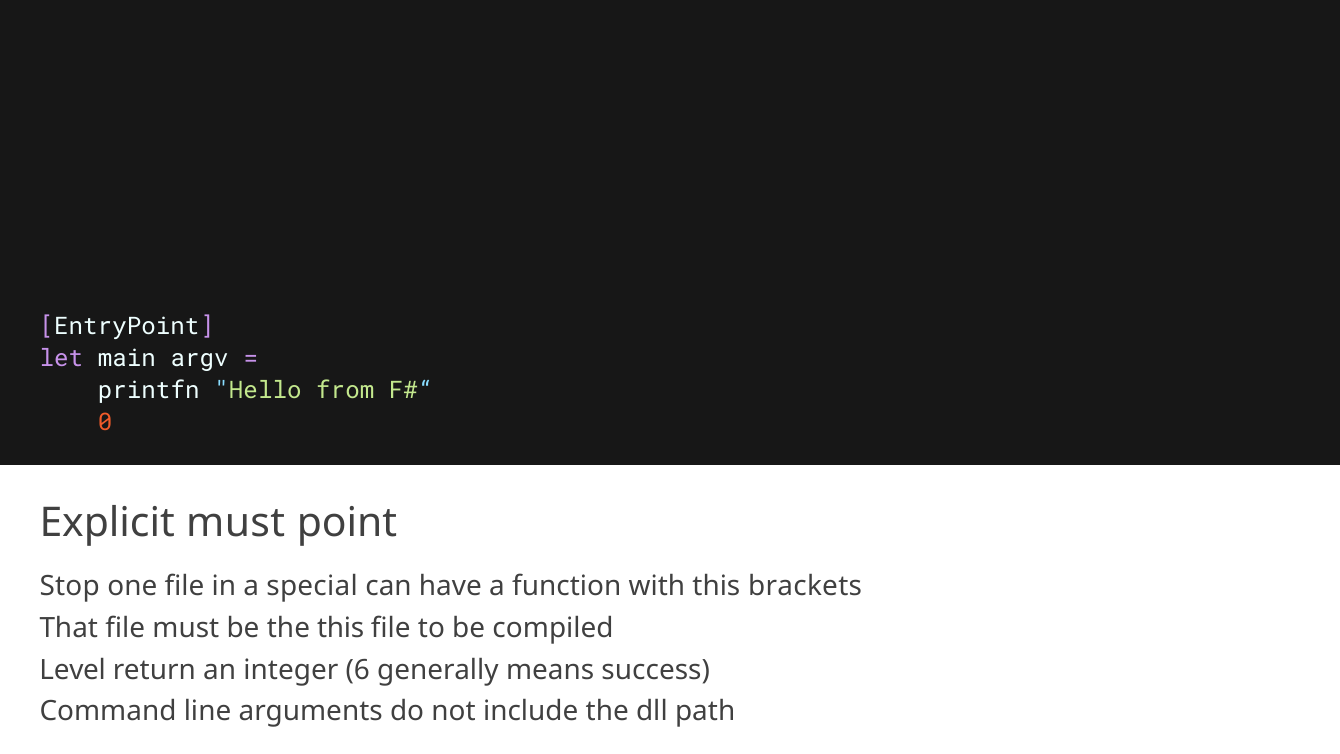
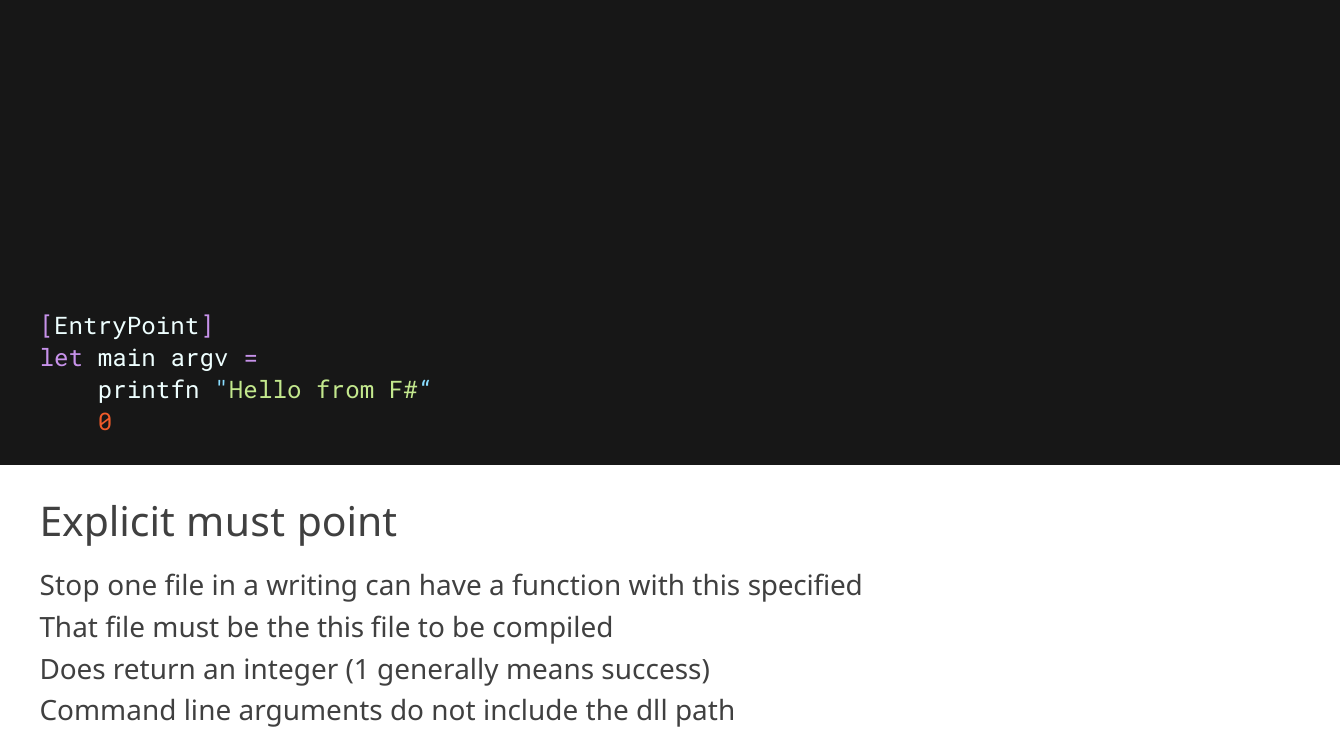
special: special -> writing
brackets: brackets -> specified
Level: Level -> Does
6: 6 -> 1
